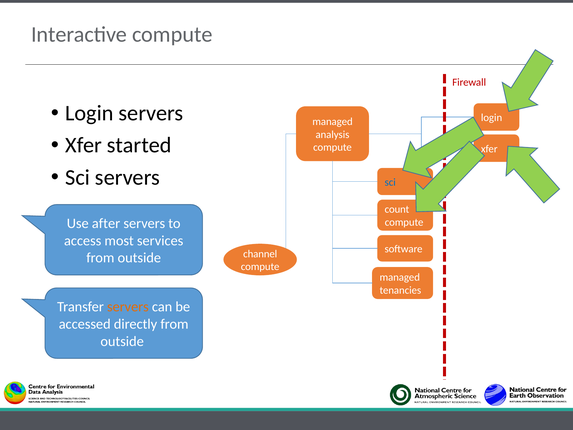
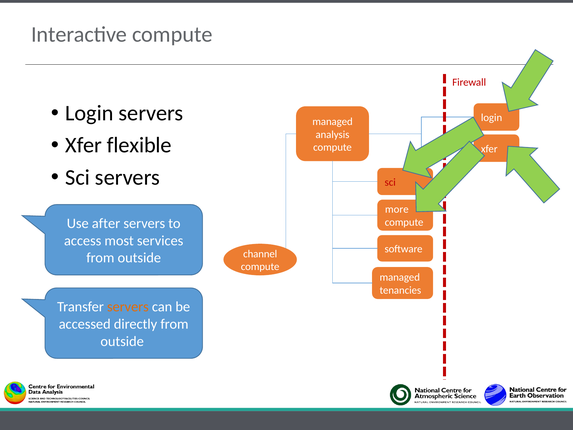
started: started -> flexible
sci at (390, 182) colour: blue -> red
count: count -> more
